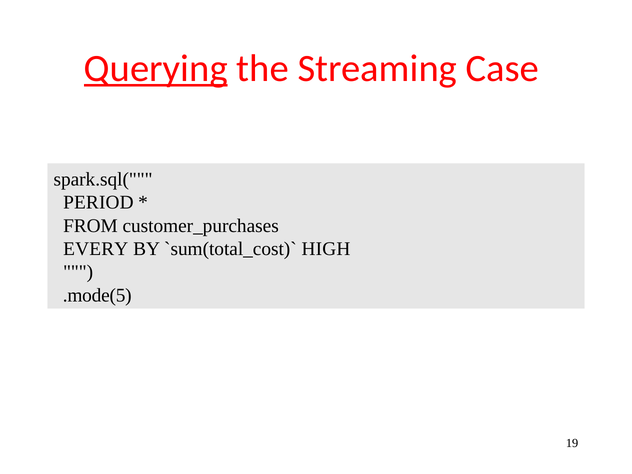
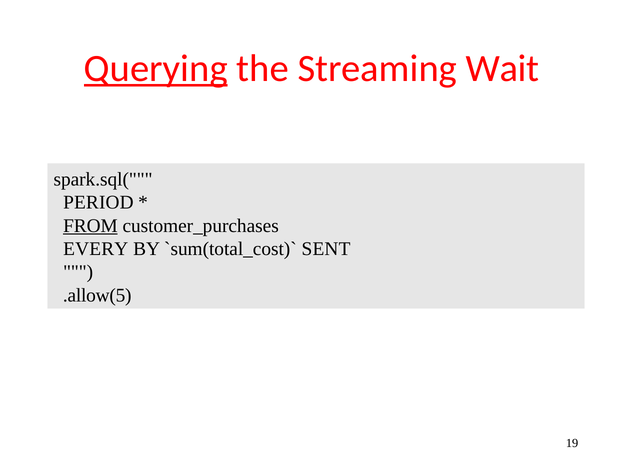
Case: Case -> Wait
FROM underline: none -> present
HIGH: HIGH -> SENT
.mode(5: .mode(5 -> .allow(5
